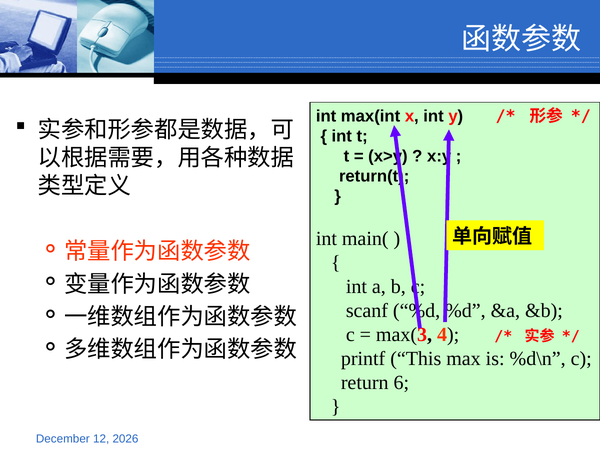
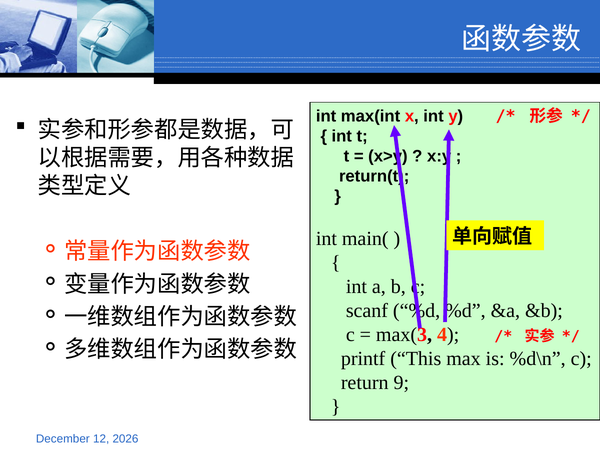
6: 6 -> 9
